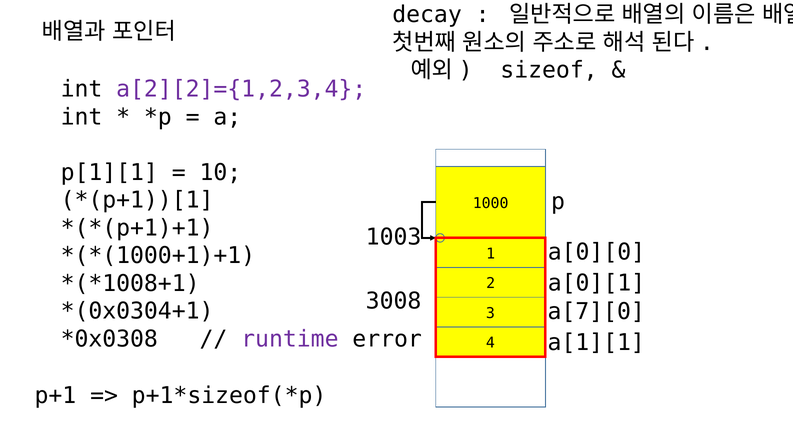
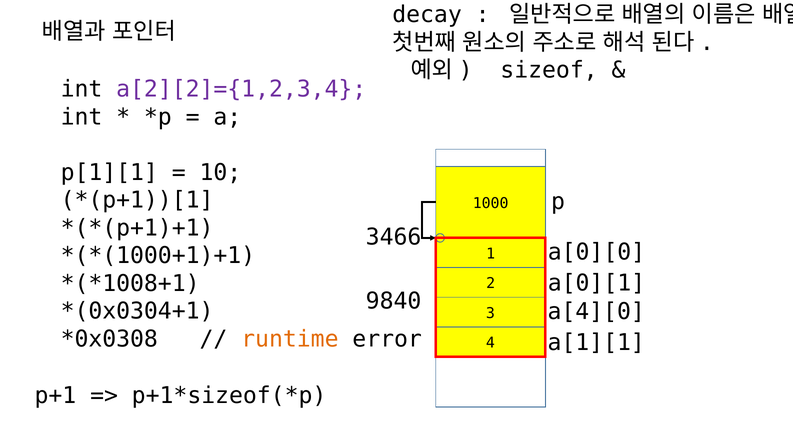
1003: 1003 -> 3466
3008: 3008 -> 9840
a[7][0: a[7][0 -> a[4][0
runtime colour: purple -> orange
